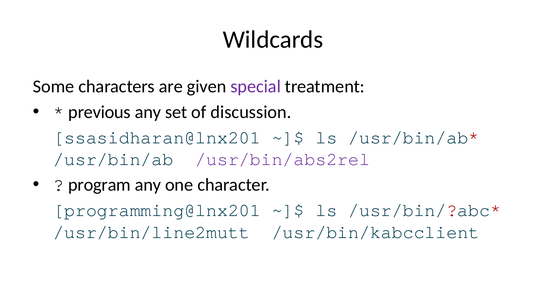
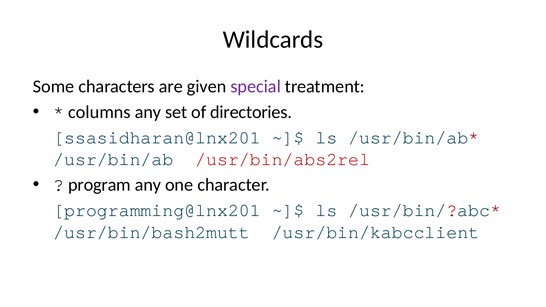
previous: previous -> columns
discussion: discussion -> directories
/usr/bin/abs2rel colour: purple -> red
/usr/bin/line2mutt: /usr/bin/line2mutt -> /usr/bin/bash2mutt
